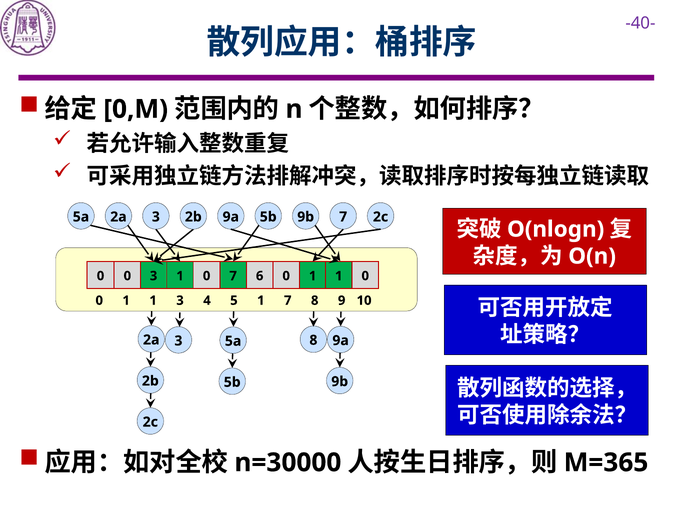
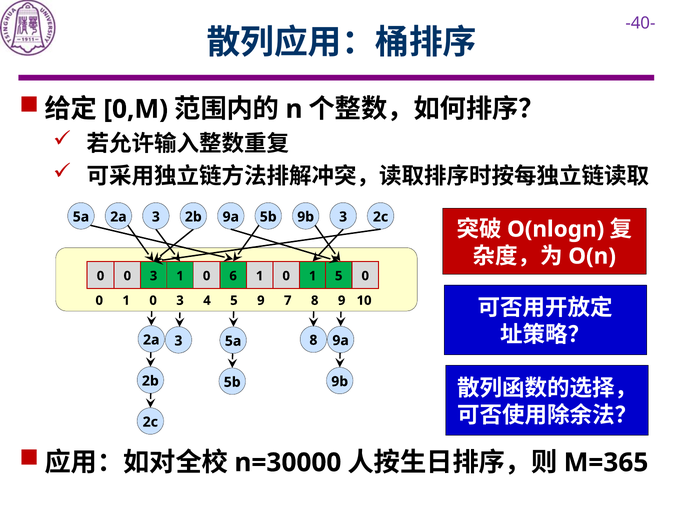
5b 7: 7 -> 3
0 7: 7 -> 6
6 at (260, 276): 6 -> 1
1 at (339, 276): 1 -> 5
1 at (153, 301): 1 -> 0
5 1: 1 -> 9
